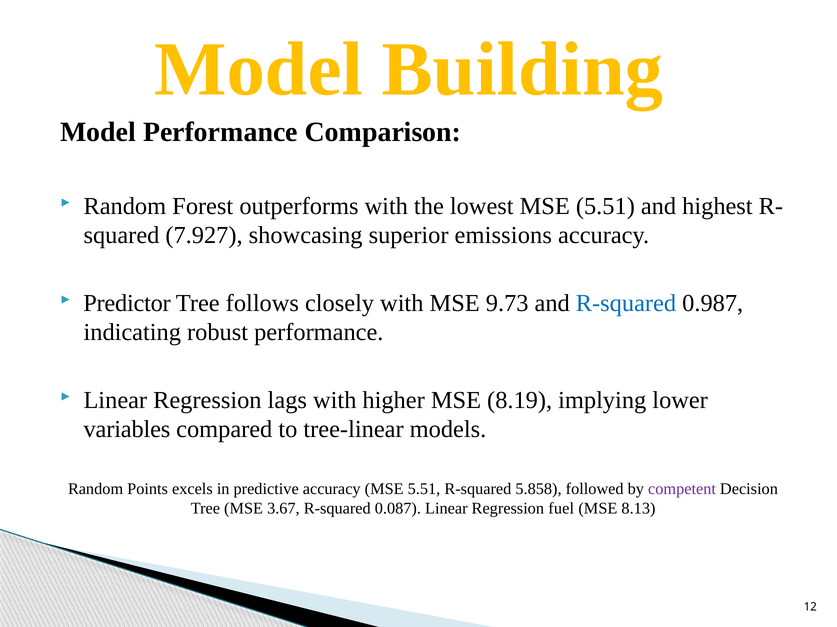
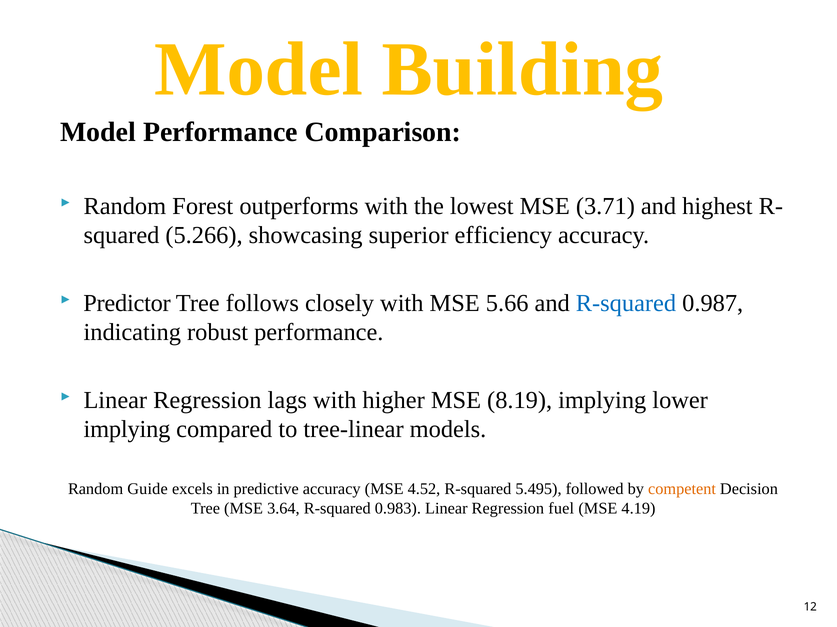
lowest MSE 5.51: 5.51 -> 3.71
7.927: 7.927 -> 5.266
emissions: emissions -> efficiency
9.73: 9.73 -> 5.66
variables at (127, 430): variables -> implying
Points: Points -> Guide
accuracy MSE 5.51: 5.51 -> 4.52
5.858: 5.858 -> 5.495
competent colour: purple -> orange
3.67: 3.67 -> 3.64
0.087: 0.087 -> 0.983
8.13: 8.13 -> 4.19
